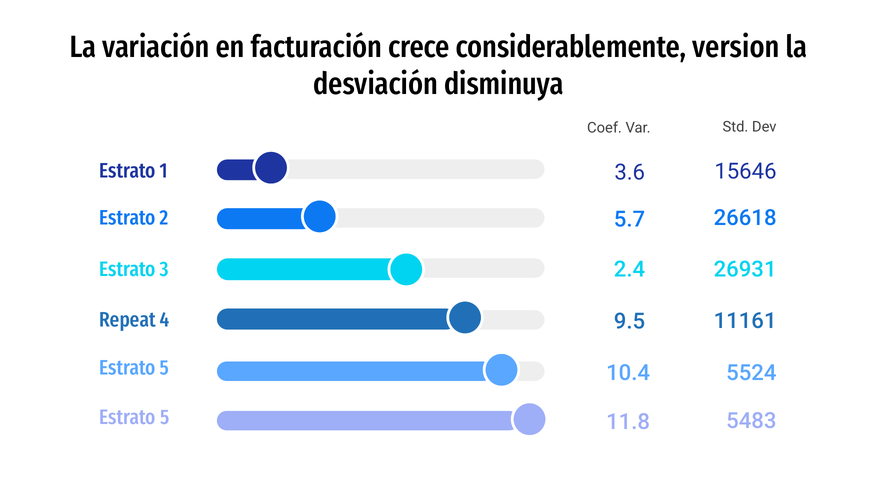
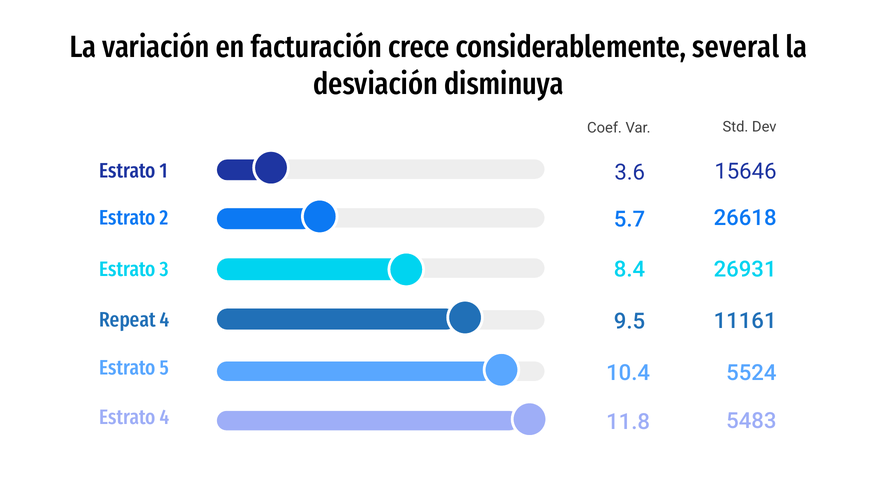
version: version -> several
2.4: 2.4 -> 8.4
5 at (165, 418): 5 -> 4
